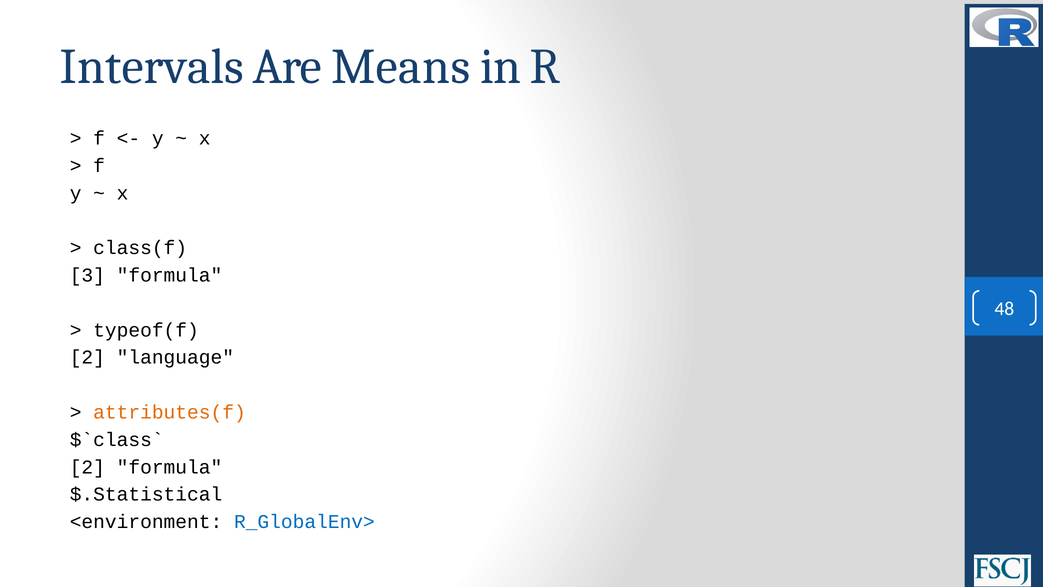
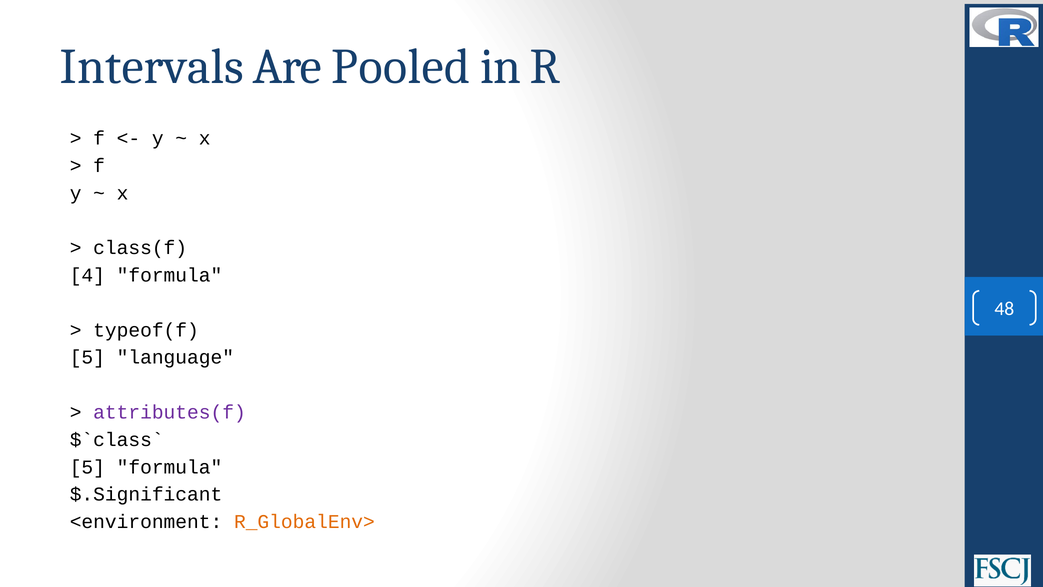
Means: Means -> Pooled
3: 3 -> 4
2 at (87, 357): 2 -> 5
attributes(f colour: orange -> purple
2 at (87, 467): 2 -> 5
$.Statistical: $.Statistical -> $.Significant
R_GlobalEnv> colour: blue -> orange
